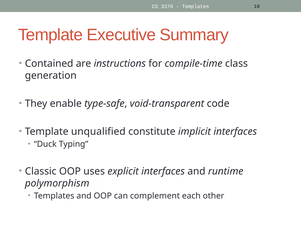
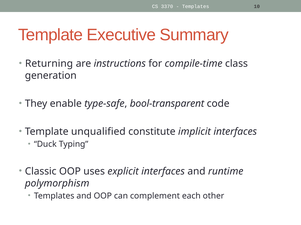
Contained: Contained -> Returning
void-transparent: void-transparent -> bool-transparent
